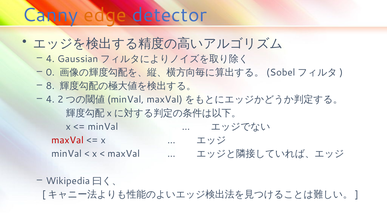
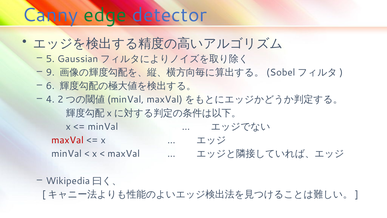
edge colour: orange -> green
4 at (50, 59): 4 -> 5
0: 0 -> 9
8: 8 -> 6
